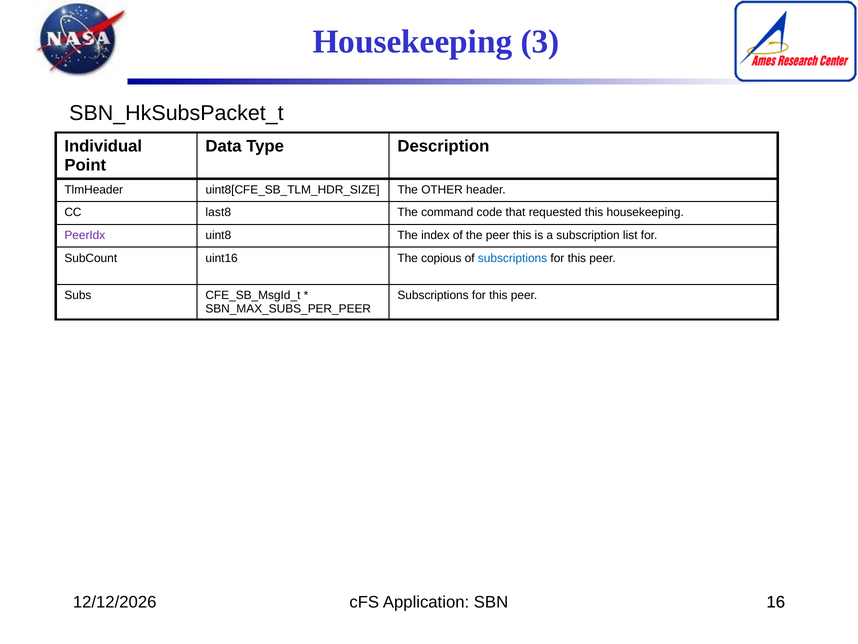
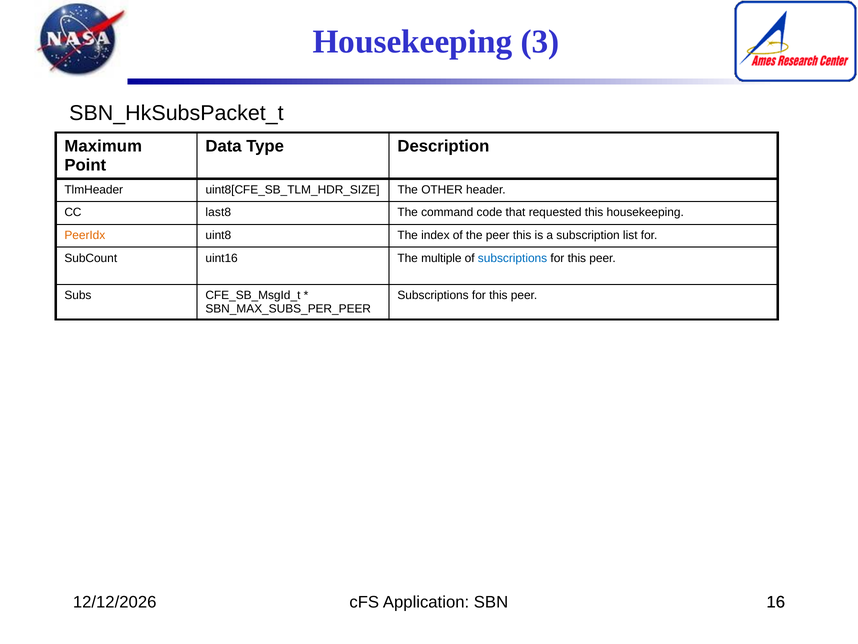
Individual: Individual -> Maximum
PeerIdx colour: purple -> orange
copious: copious -> multiple
